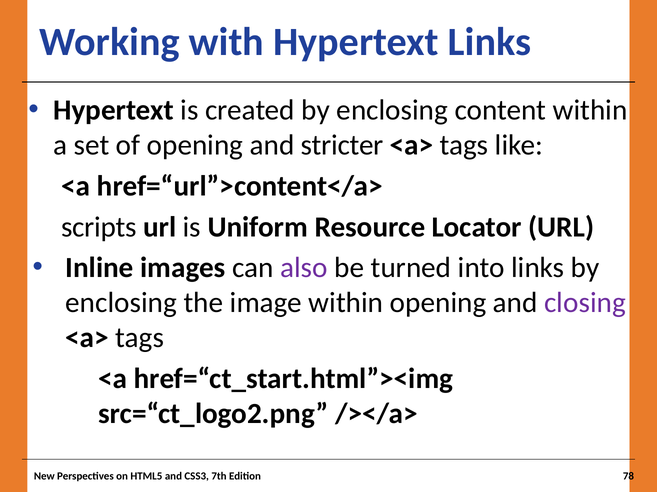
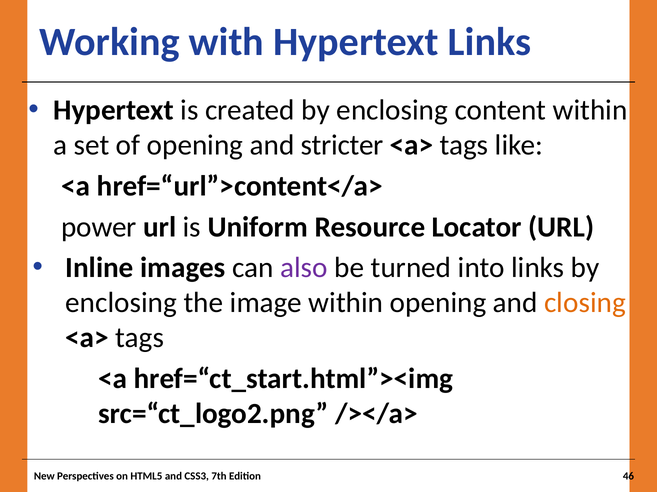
scripts: scripts -> power
closing colour: purple -> orange
78: 78 -> 46
